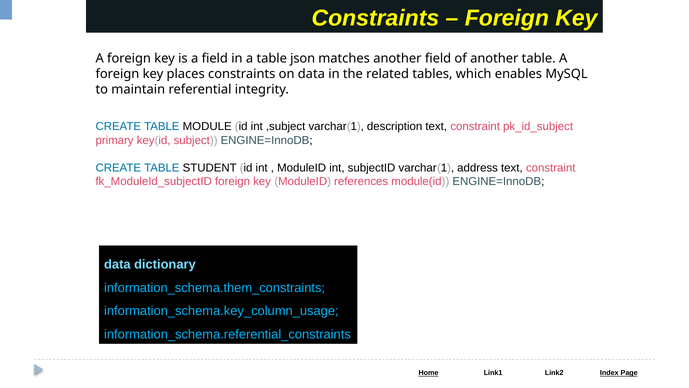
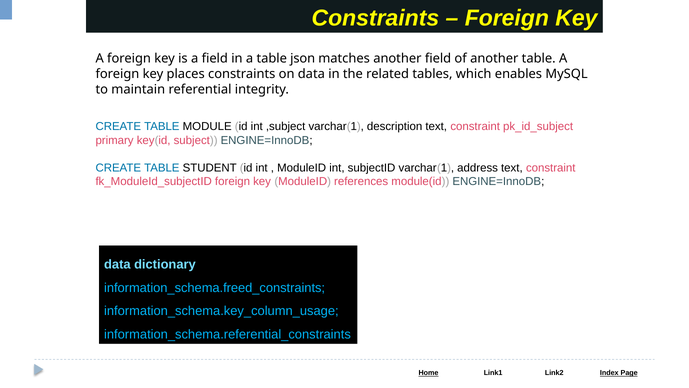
information_schema.them_constraints: information_schema.them_constraints -> information_schema.freed_constraints
